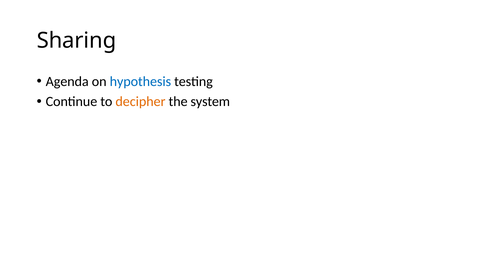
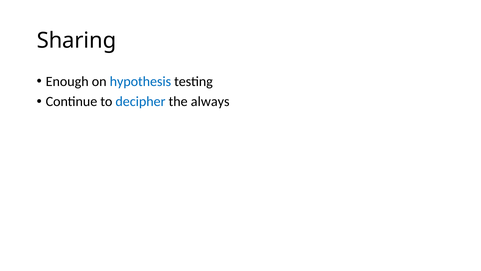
Agenda: Agenda -> Enough
decipher colour: orange -> blue
system: system -> always
